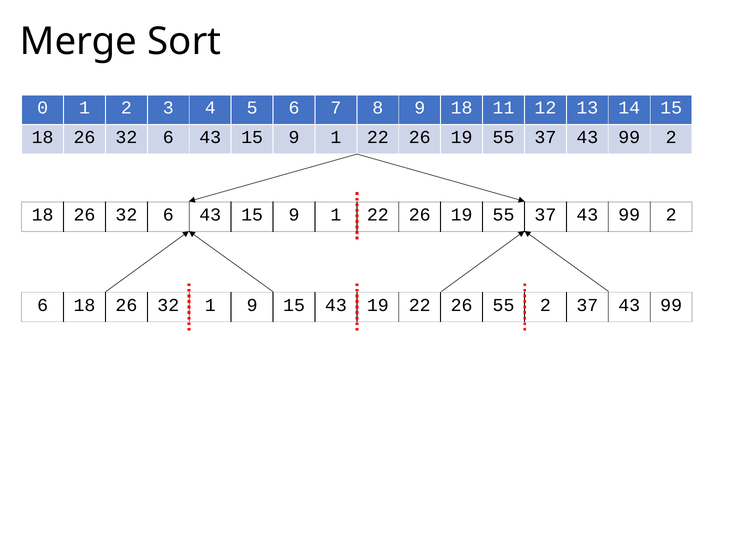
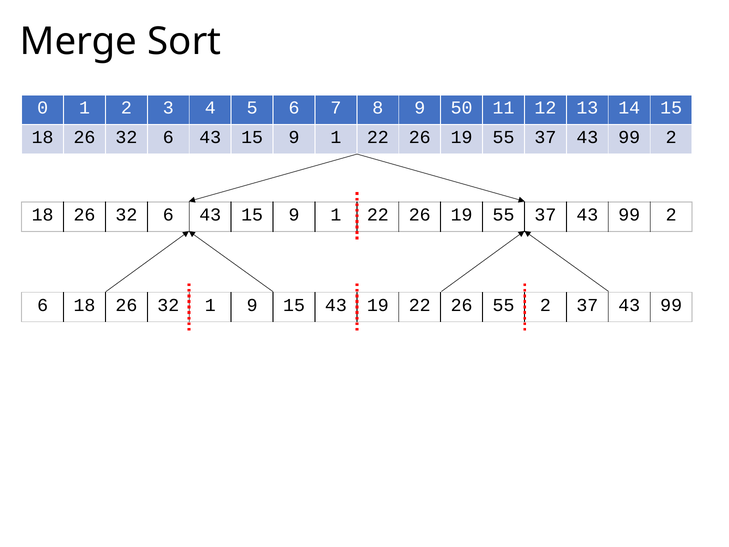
9 18: 18 -> 50
